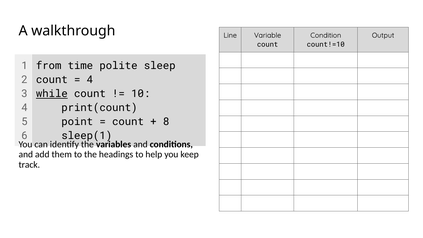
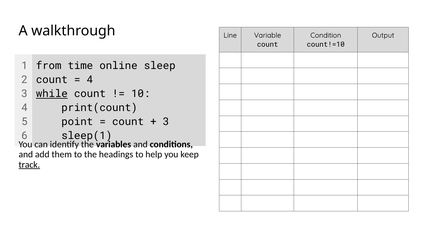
polite: polite -> online
8 at (166, 122): 8 -> 3
track underline: none -> present
